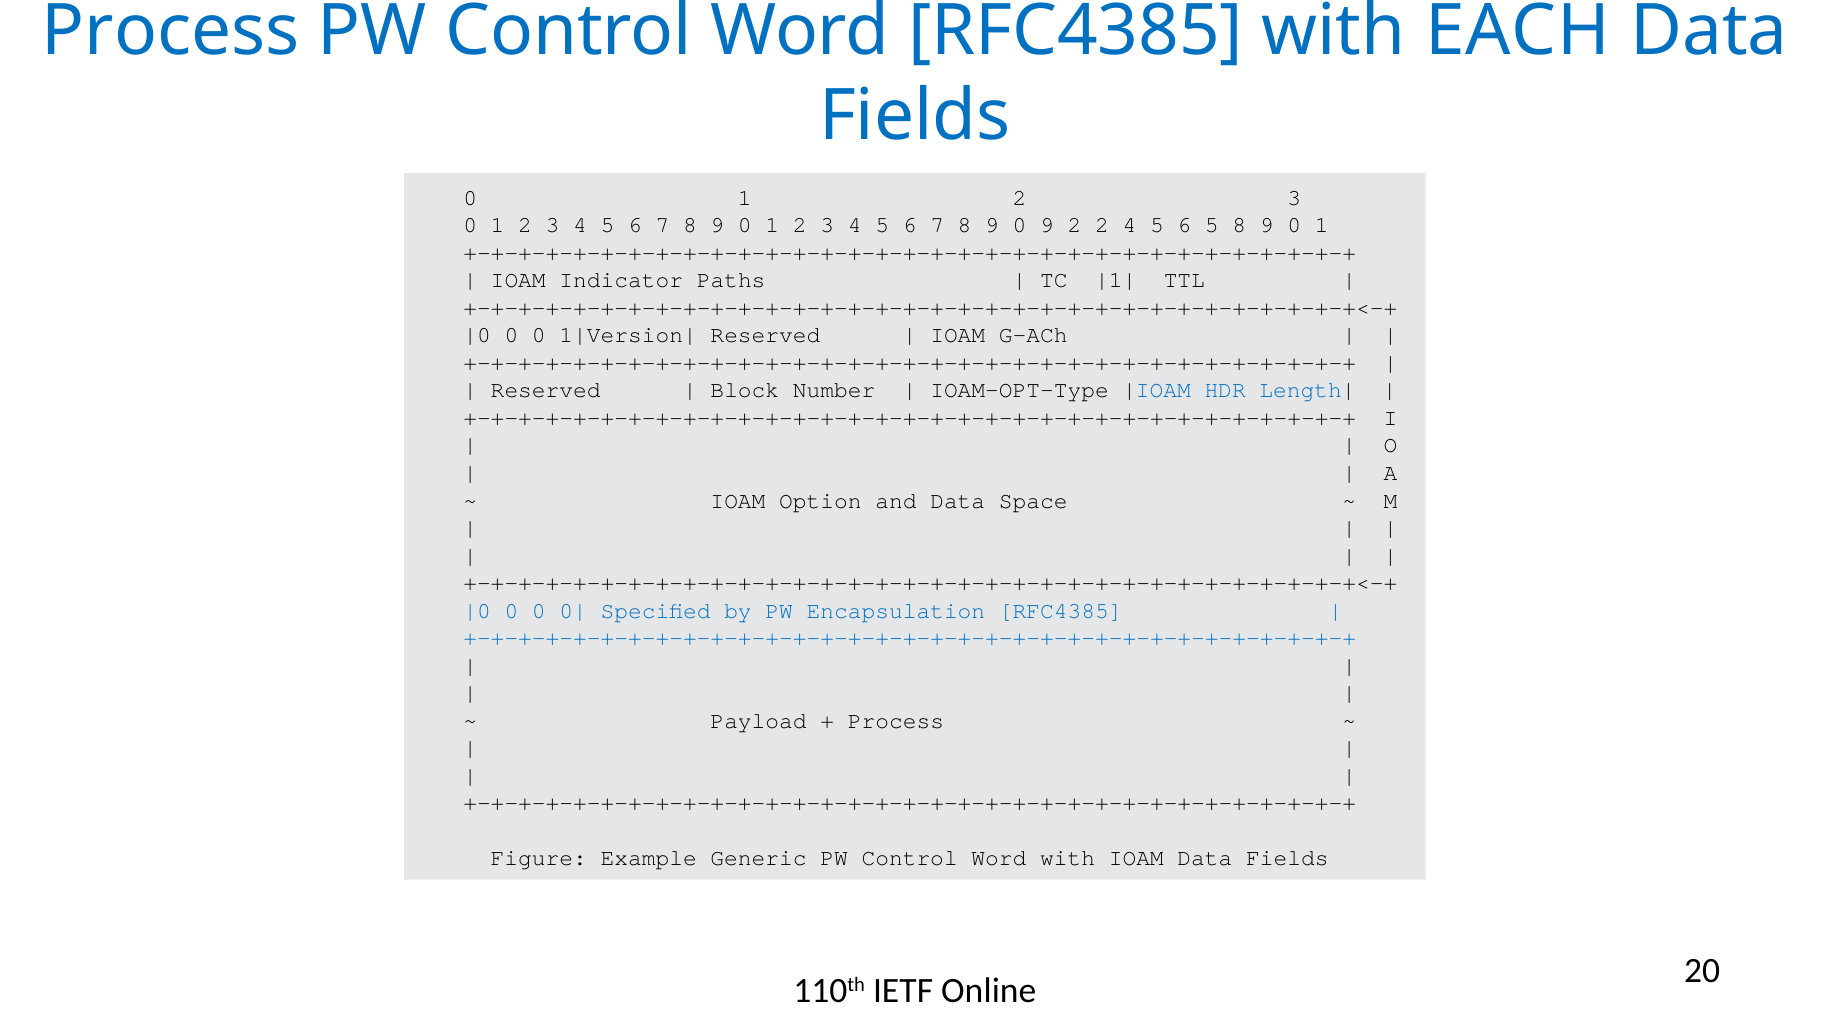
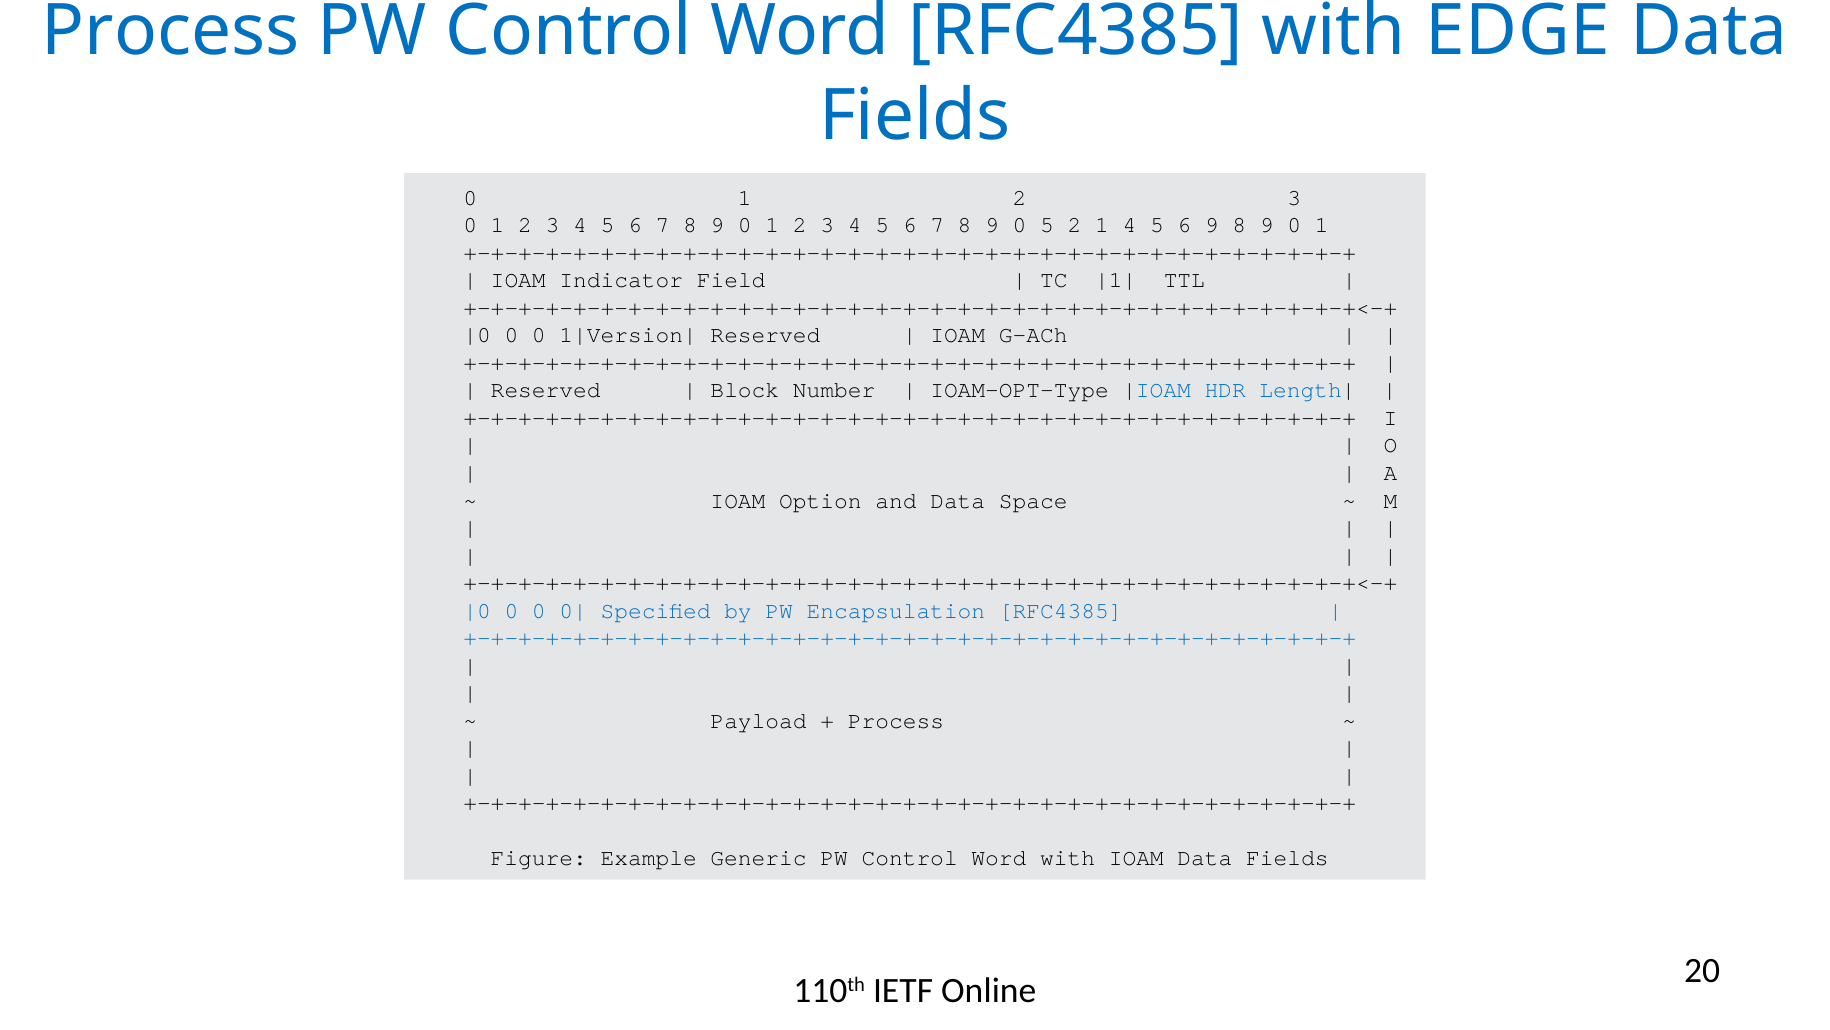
EACH: EACH -> EDGE
0 9: 9 -> 5
2 2: 2 -> 1
6 5: 5 -> 9
Paths: Paths -> Field
